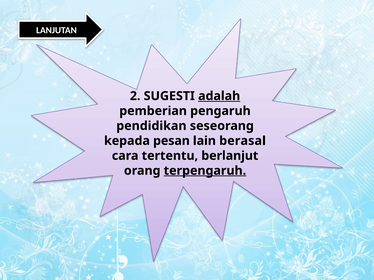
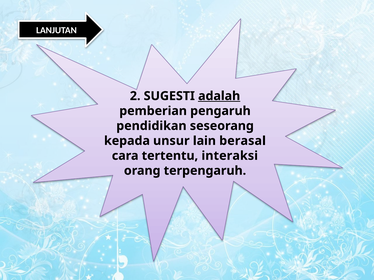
pesan: pesan -> unsur
berlanjut: berlanjut -> interaksi
terpengaruh underline: present -> none
